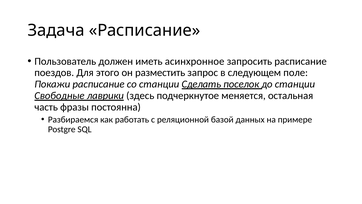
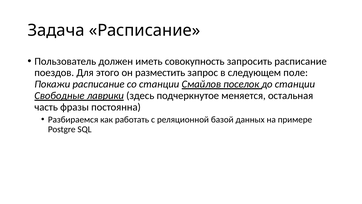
асинхронное: асинхронное -> совокупность
Сделать: Сделать -> Смайлов
